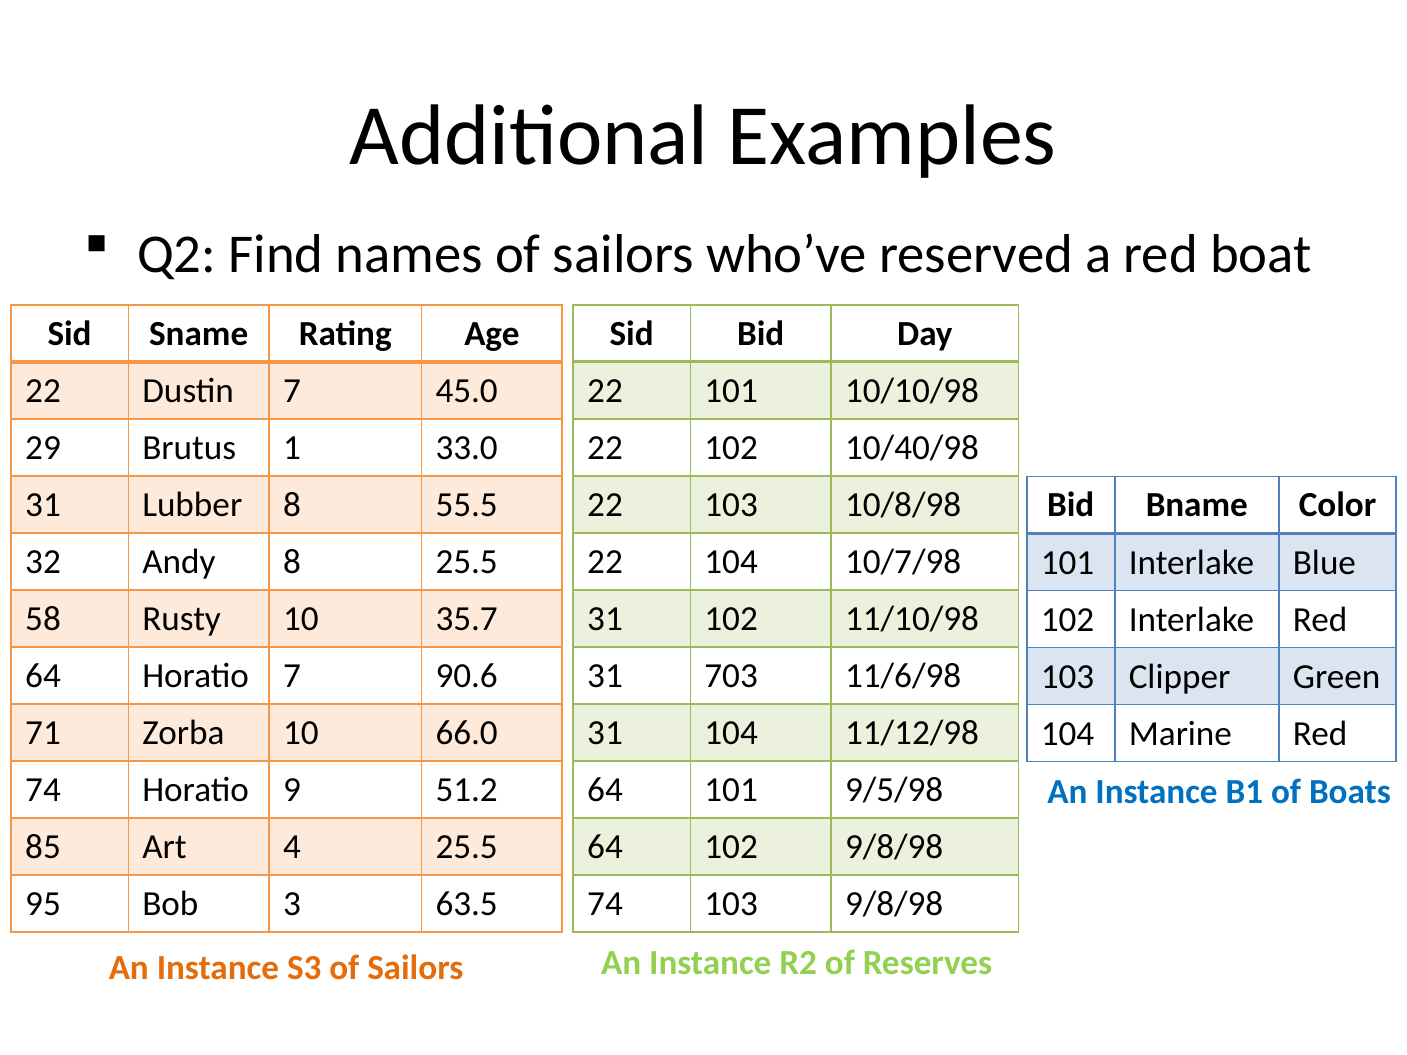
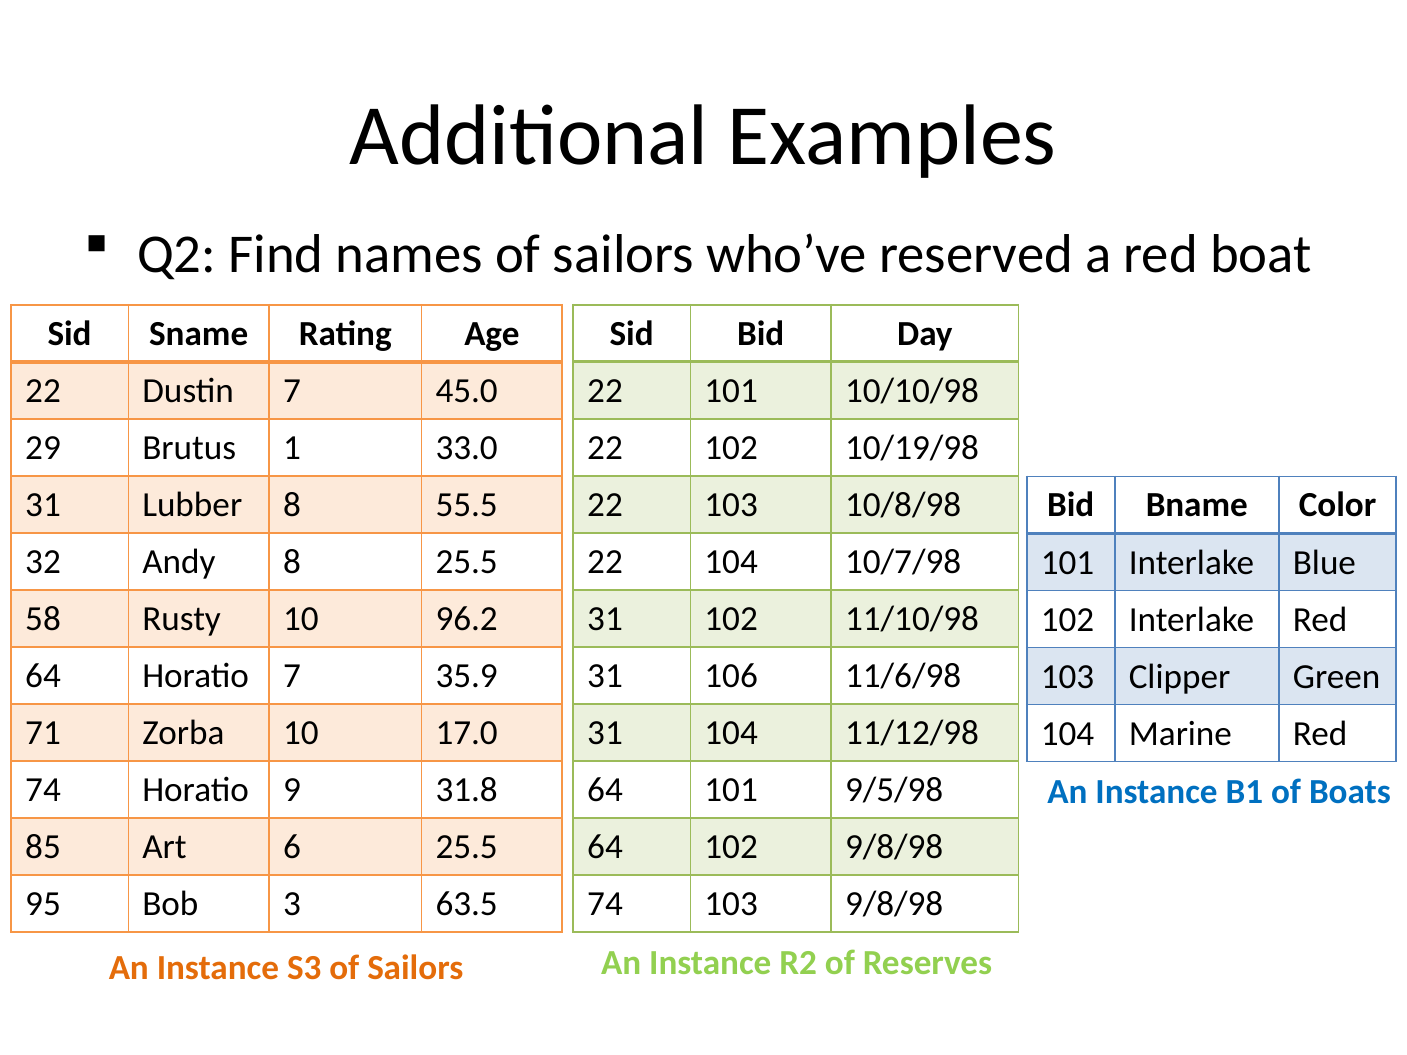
10/40/98: 10/40/98 -> 10/19/98
35.7: 35.7 -> 96.2
90.6: 90.6 -> 35.9
703: 703 -> 106
66.0: 66.0 -> 17.0
51.2: 51.2 -> 31.8
4: 4 -> 6
